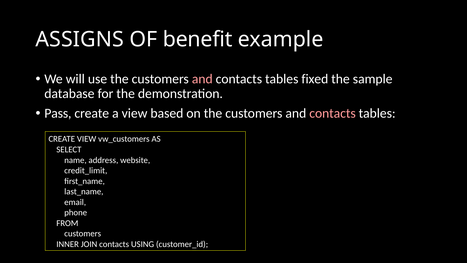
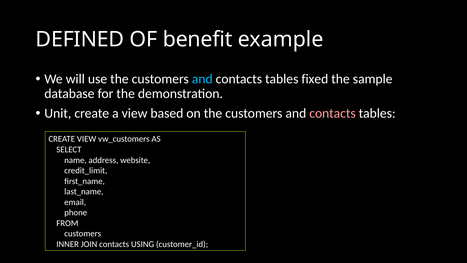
ASSIGNS: ASSIGNS -> DEFINED
and at (202, 79) colour: pink -> light blue
Pass: Pass -> Unit
